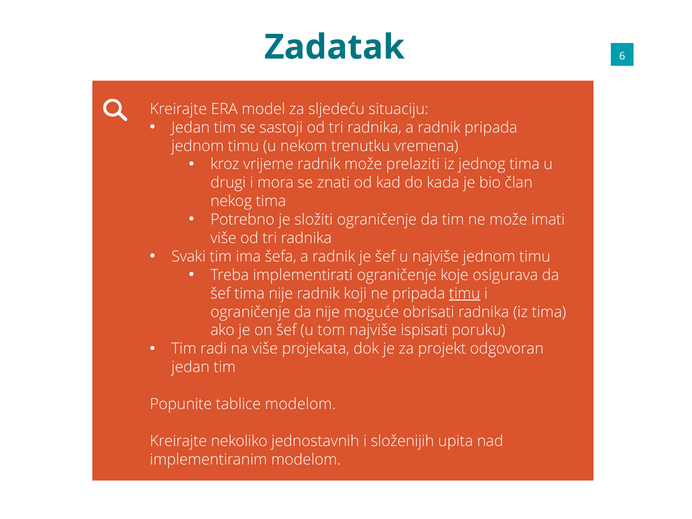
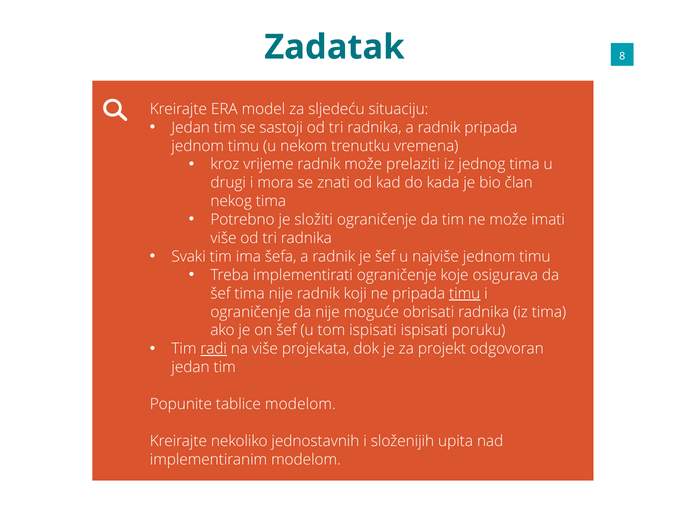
6: 6 -> 8
tom najviše: najviše -> ispisati
radi underline: none -> present
